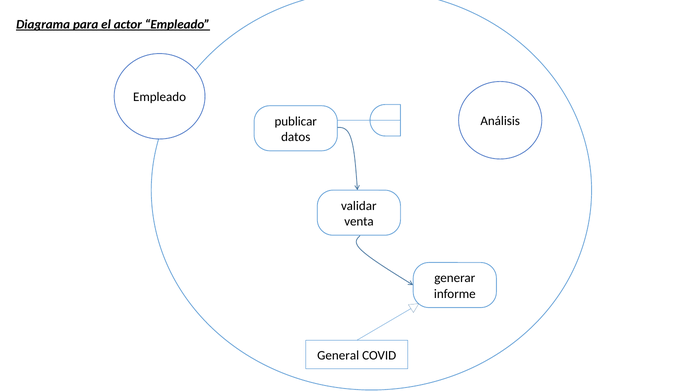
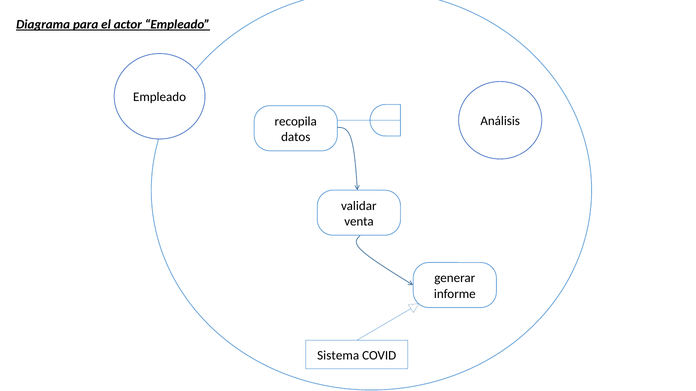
publicar: publicar -> recopila
General: General -> Sistema
